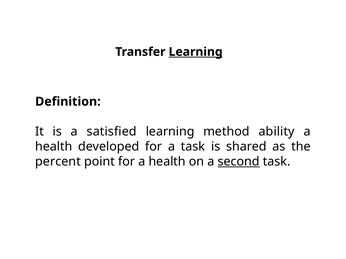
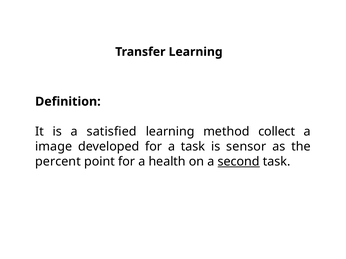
Learning at (196, 52) underline: present -> none
ability: ability -> collect
health at (54, 147): health -> image
shared: shared -> sensor
